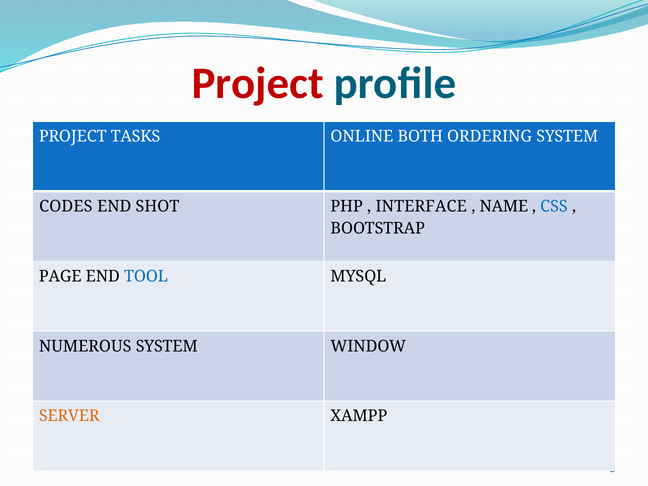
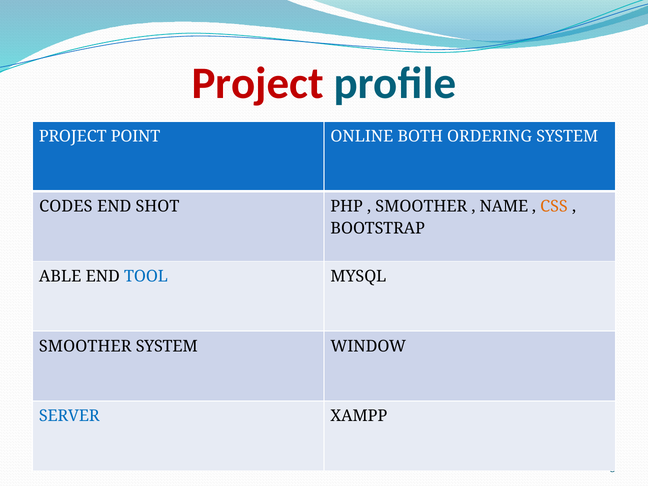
TASKS: TASKS -> POINT
INTERFACE at (421, 207): INTERFACE -> SMOOTHER
CSS colour: blue -> orange
PAGE: PAGE -> ABLE
NUMEROUS at (85, 346): NUMEROUS -> SMOOTHER
SERVER colour: orange -> blue
